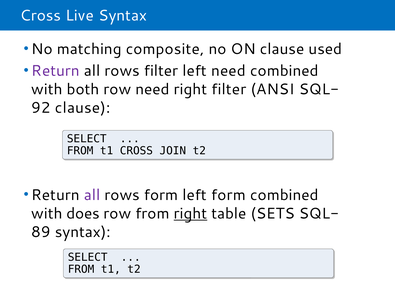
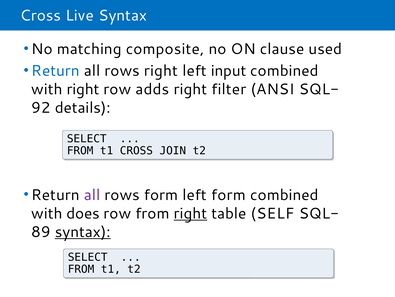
Return at (55, 71) colour: purple -> blue
rows filter: filter -> right
left need: need -> input
with both: both -> right
row need: need -> adds
clause at (83, 108): clause -> details
SETS: SETS -> SELF
syntax at (83, 231) underline: none -> present
